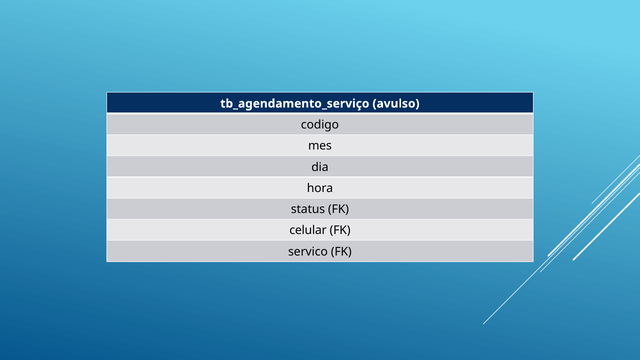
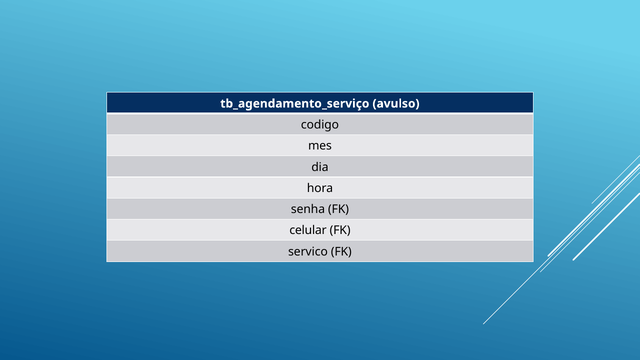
status: status -> senha
